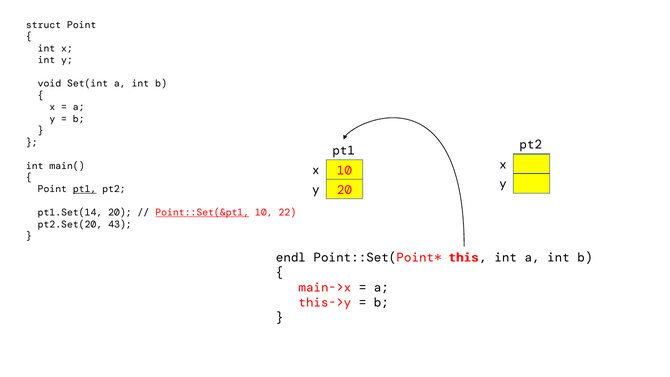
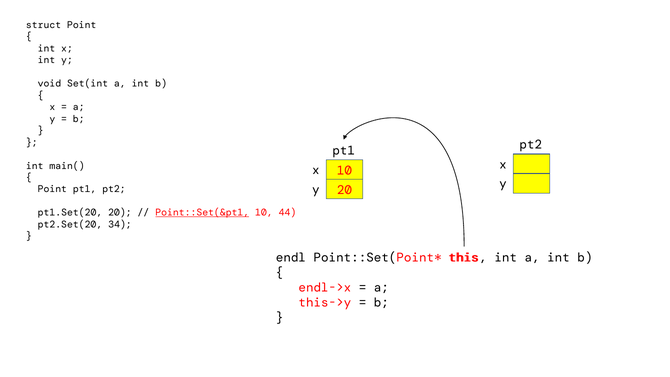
pt1 at (85, 189) underline: present -> none
pt1.Set(14: pt1.Set(14 -> pt1.Set(20
22: 22 -> 44
43: 43 -> 34
main->x: main->x -> endl->x
